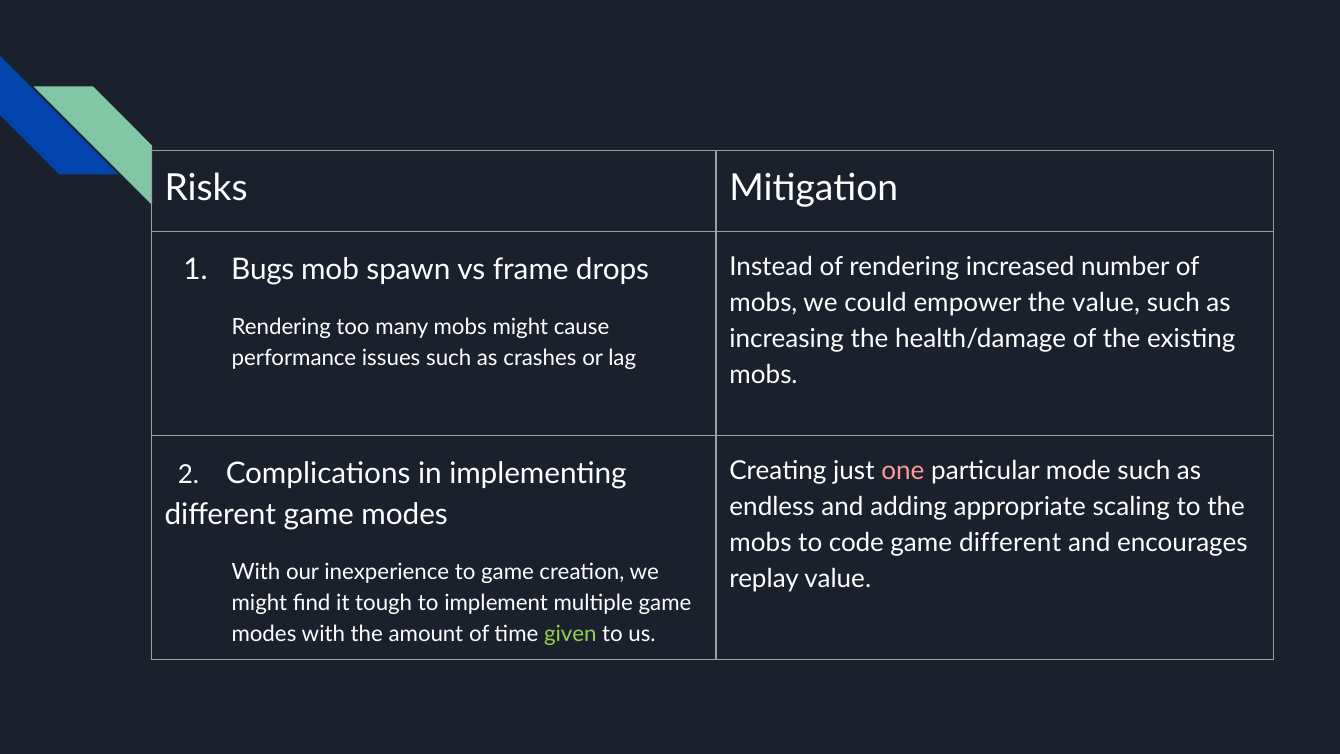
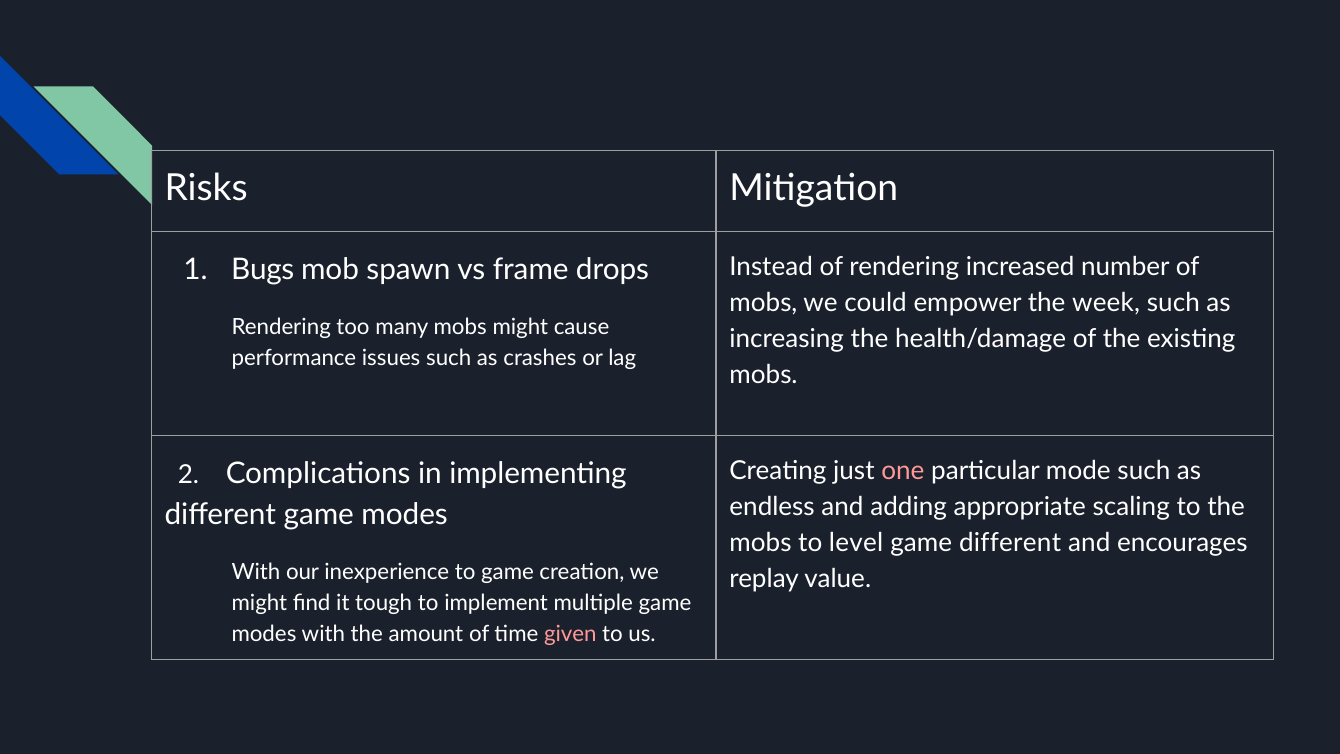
the value: value -> week
code: code -> level
given colour: light green -> pink
